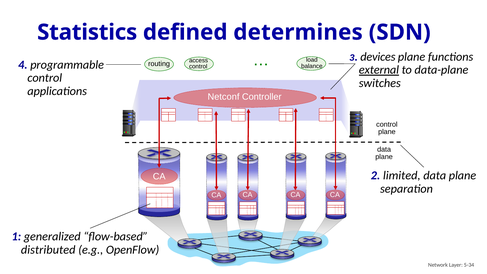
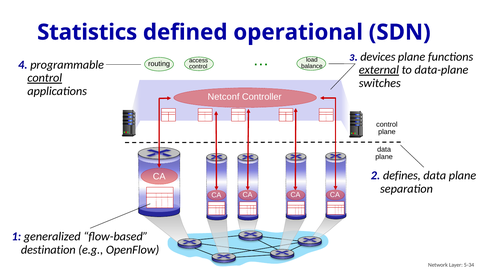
determines: determines -> operational
control at (45, 78) underline: none -> present
limited: limited -> defines
distributed: distributed -> destination
